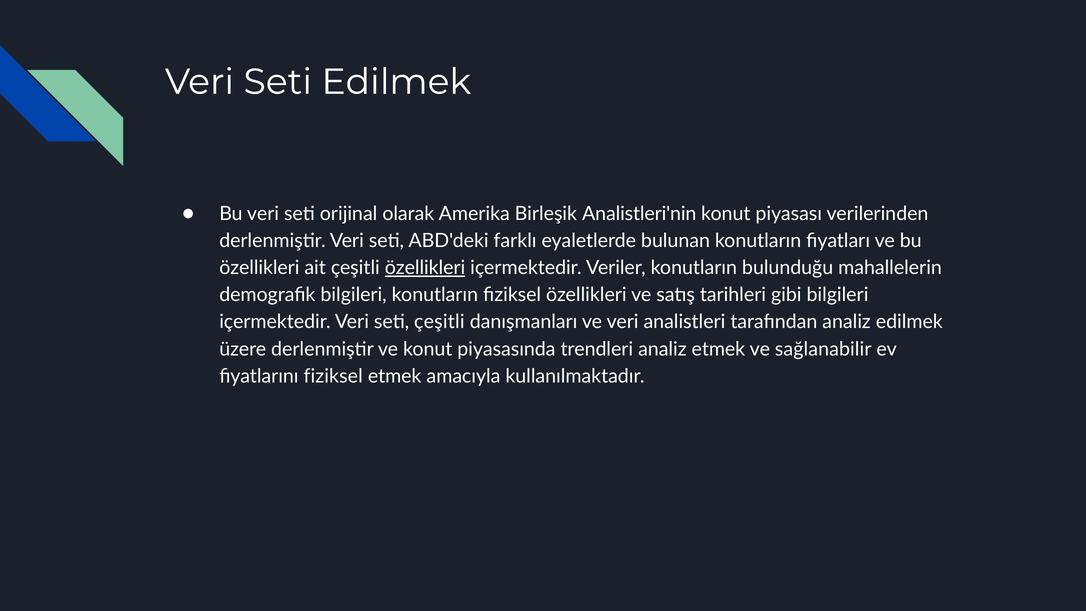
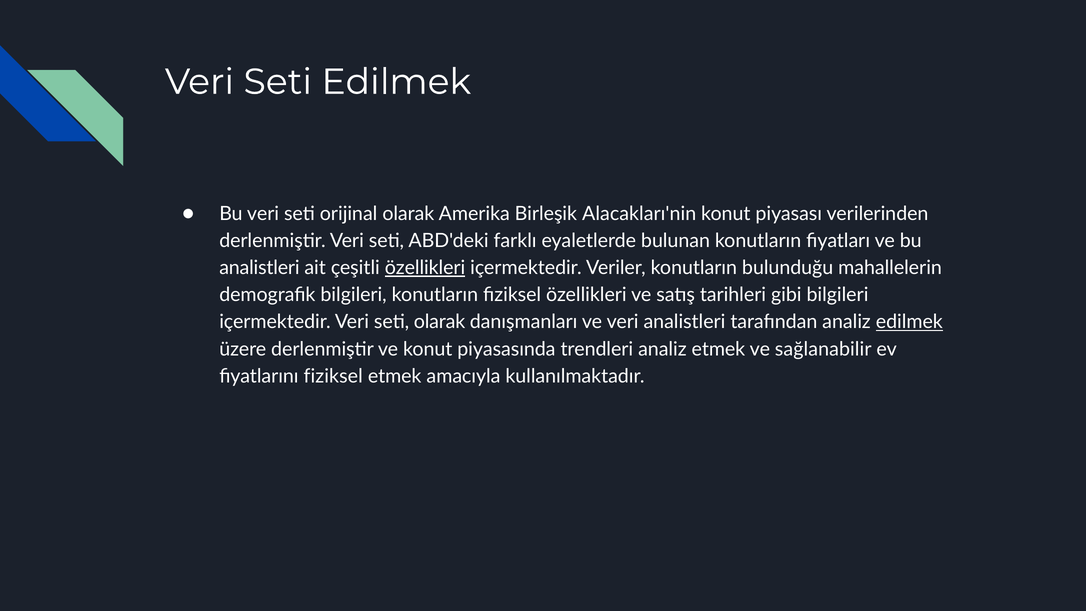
Analistleri'nin: Analistleri'nin -> Alacakları'nin
özellikleri at (259, 268): özellikleri -> analistleri
seti çeşitli: çeşitli -> olarak
edilmek at (909, 322) underline: none -> present
